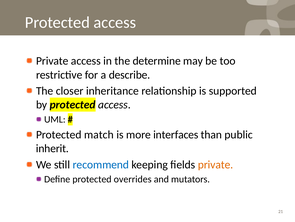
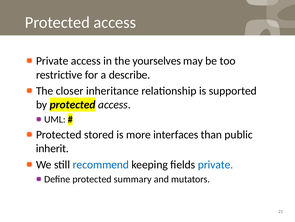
determine: determine -> yourselves
match: match -> stored
private at (216, 164) colour: orange -> blue
overrides: overrides -> summary
